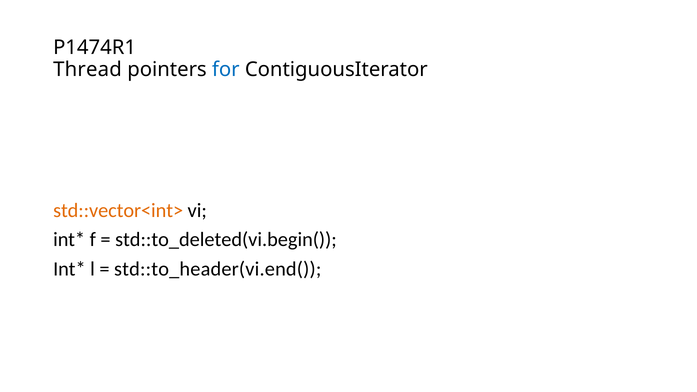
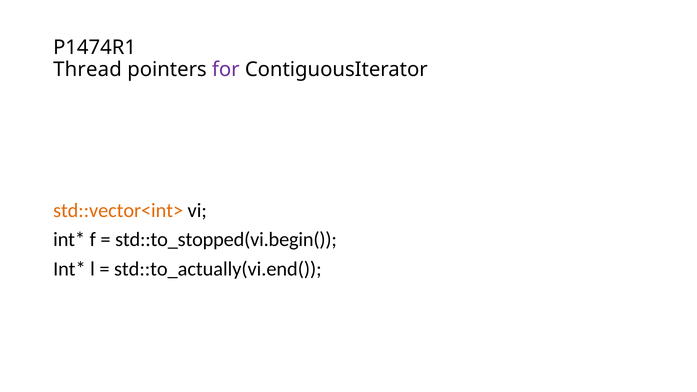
for colour: blue -> purple
std::to_deleted(vi.begin(: std::to_deleted(vi.begin( -> std::to_stopped(vi.begin(
std::to_header(vi.end(: std::to_header(vi.end( -> std::to_actually(vi.end(
